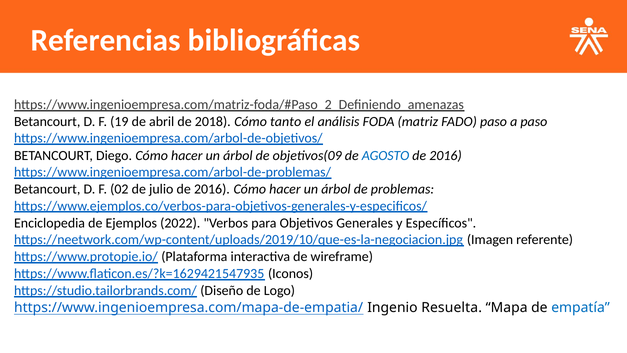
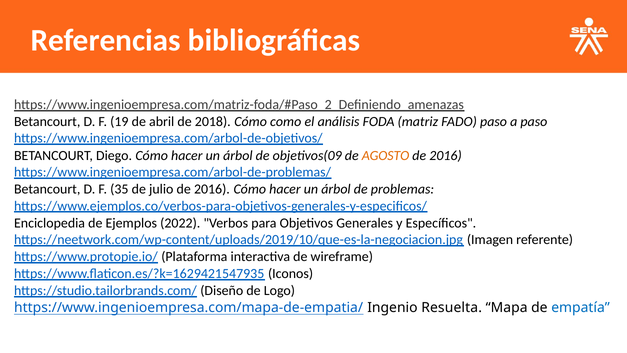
tanto: tanto -> como
AGOSTO colour: blue -> orange
02: 02 -> 35
